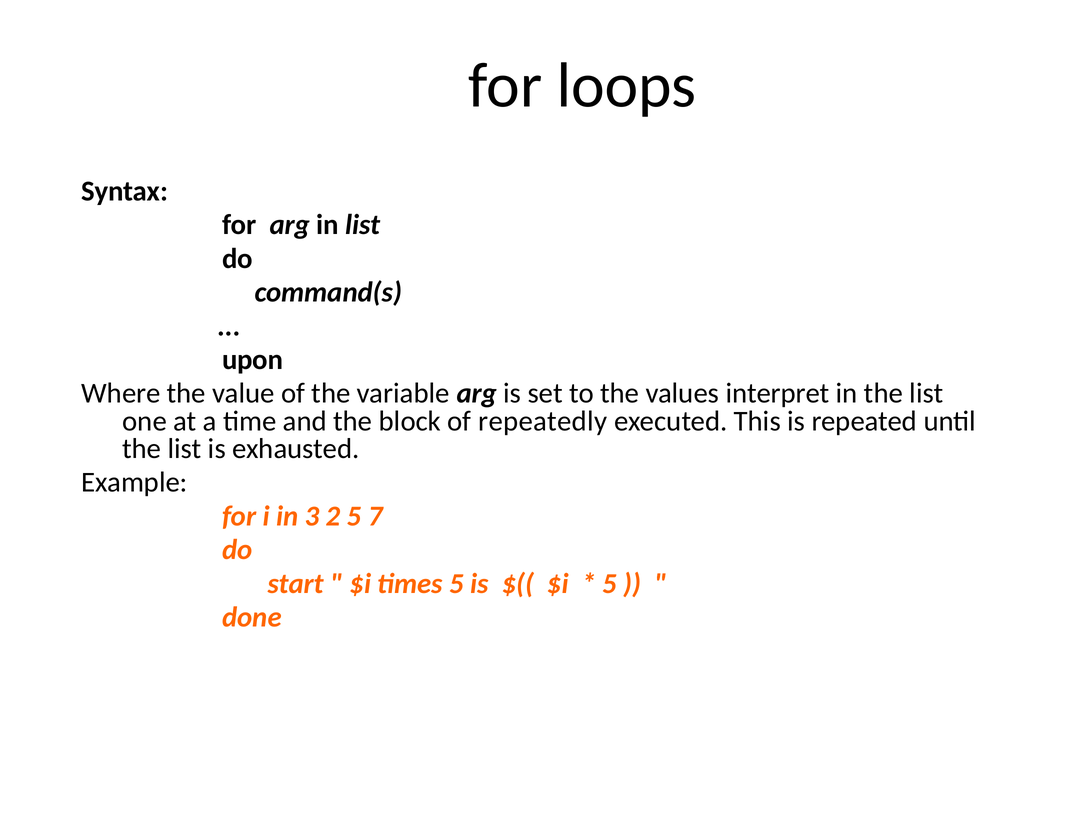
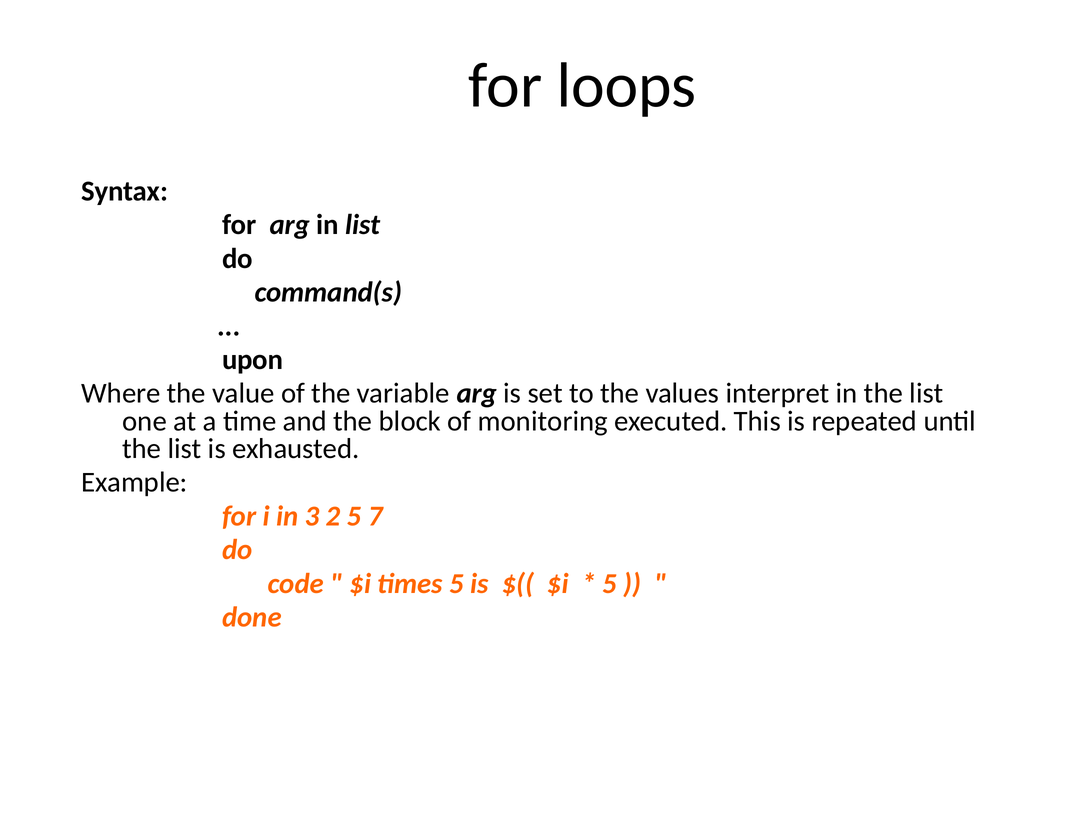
repeatedly: repeatedly -> monitoring
start: start -> code
